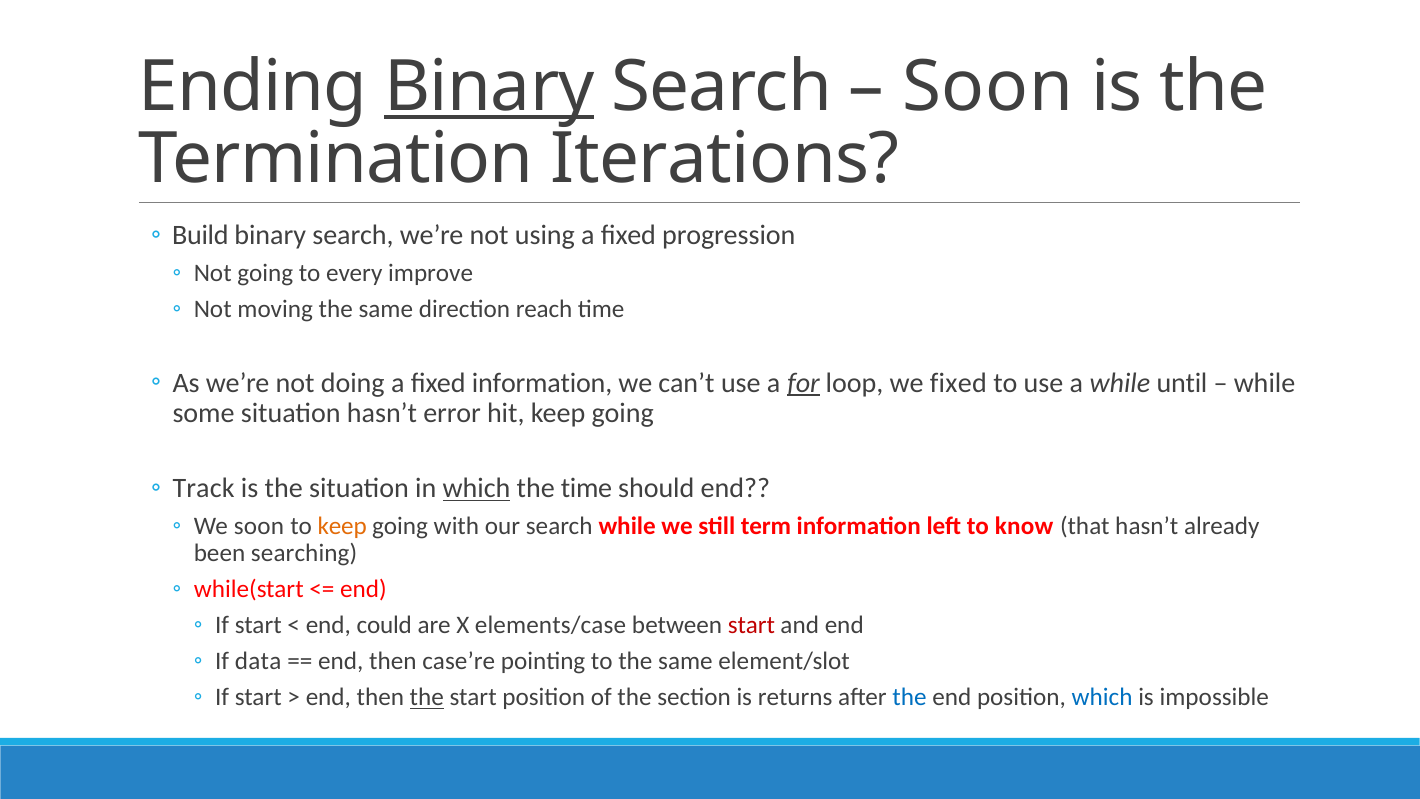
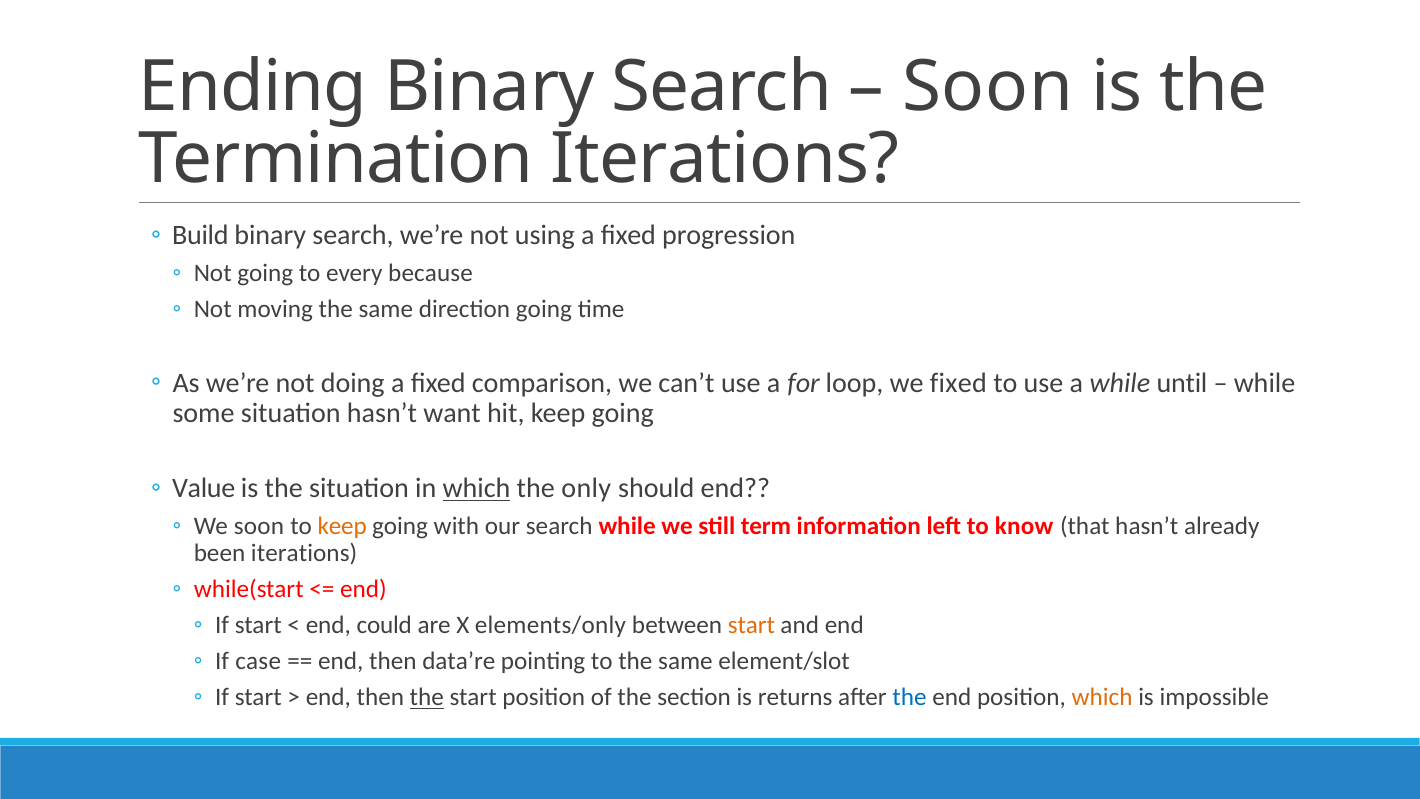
Binary at (490, 87) underline: present -> none
improve: improve -> because
direction reach: reach -> going
fixed information: information -> comparison
for underline: present -> none
error: error -> want
Track: Track -> Value
the time: time -> only
been searching: searching -> iterations
elements/case: elements/case -> elements/only
start at (751, 625) colour: red -> orange
data: data -> case
case’re: case’re -> data’re
which at (1102, 697) colour: blue -> orange
